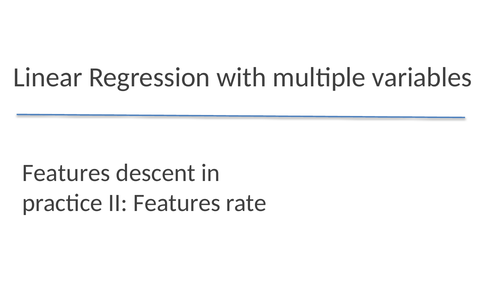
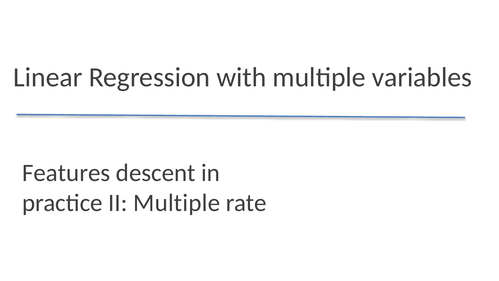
II Features: Features -> Multiple
